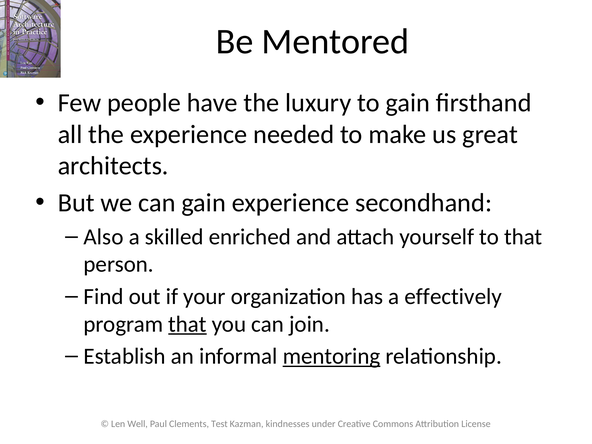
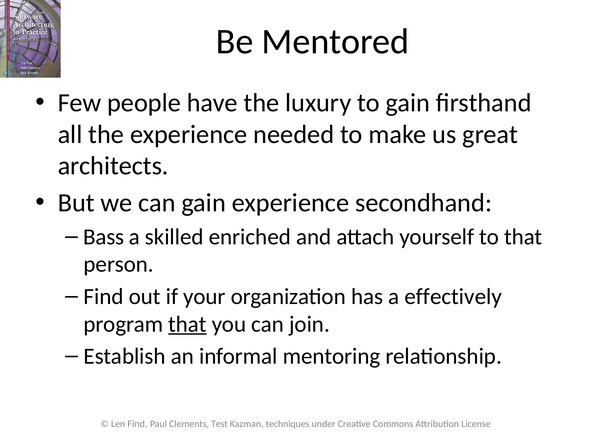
Also: Also -> Bass
mentoring underline: present -> none
Len Well: Well -> Find
kindnesses: kindnesses -> techniques
